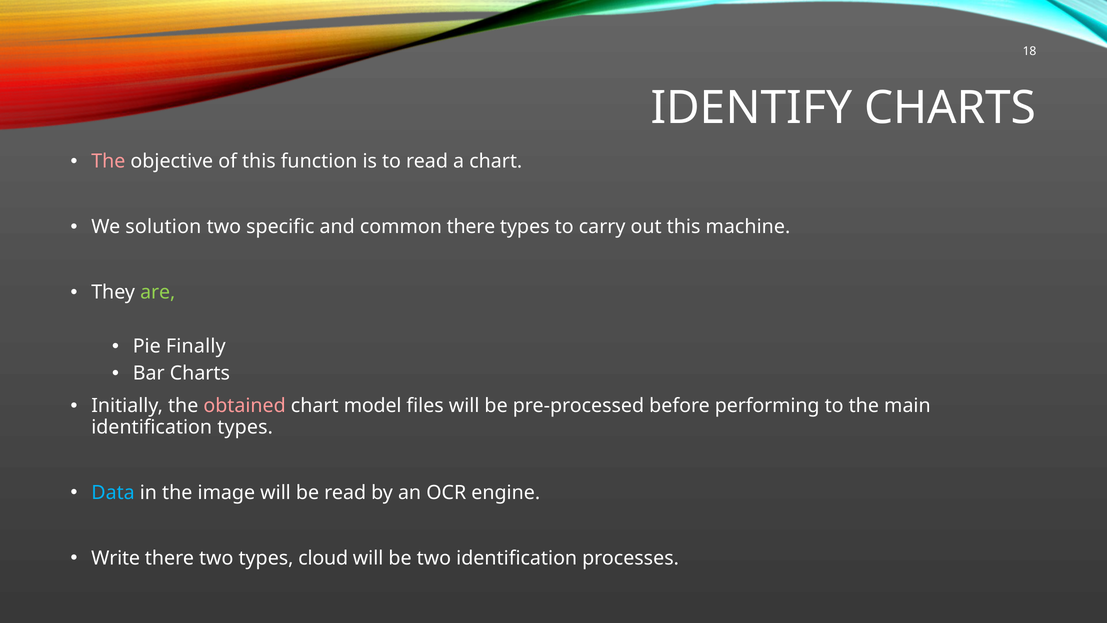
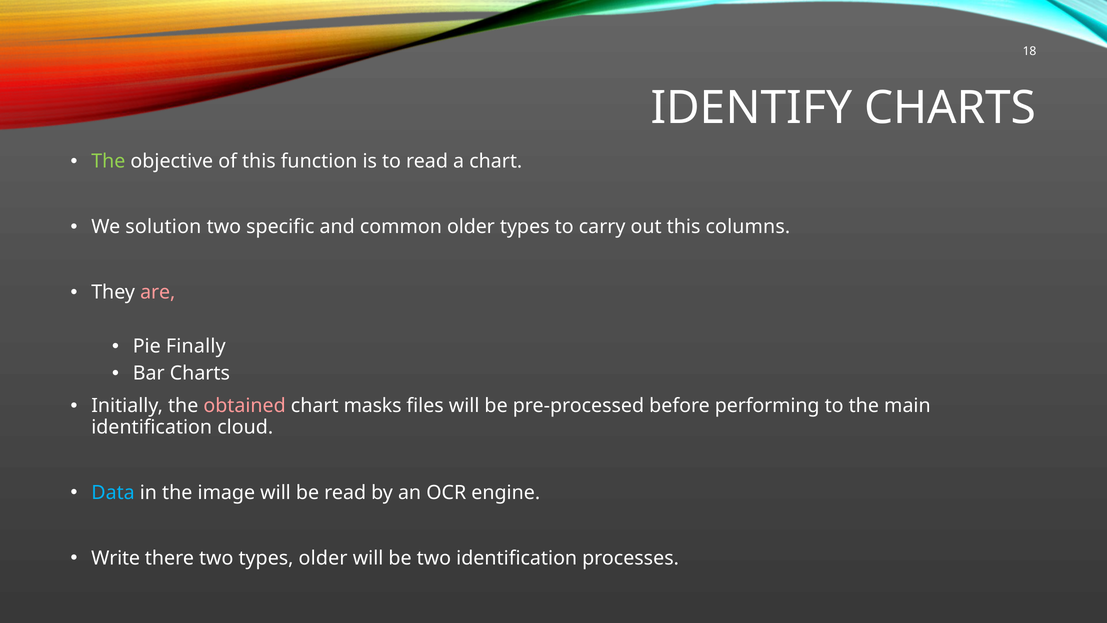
The at (108, 161) colour: pink -> light green
common there: there -> older
machine: machine -> columns
are colour: light green -> pink
model: model -> masks
identification types: types -> cloud
types cloud: cloud -> older
